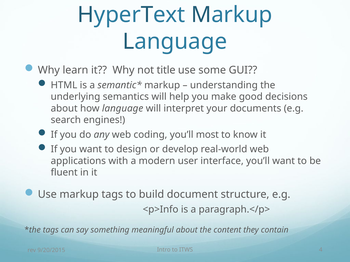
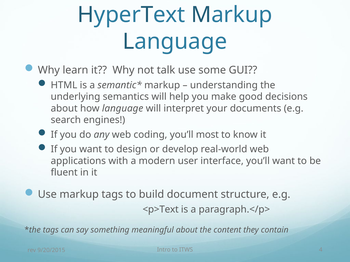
title: title -> talk
<p>Info: <p>Info -> <p>Text
